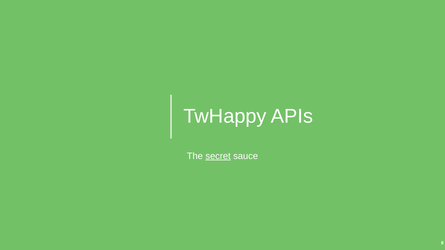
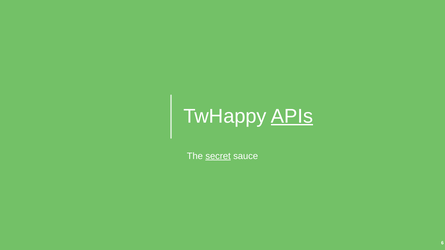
APIs underline: none -> present
